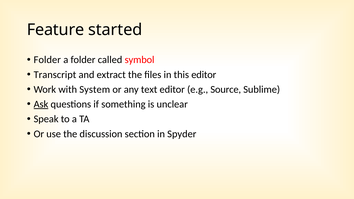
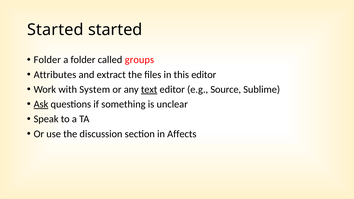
Feature at (55, 30): Feature -> Started
symbol: symbol -> groups
Transcript: Transcript -> Attributes
text underline: none -> present
Spyder: Spyder -> Affects
